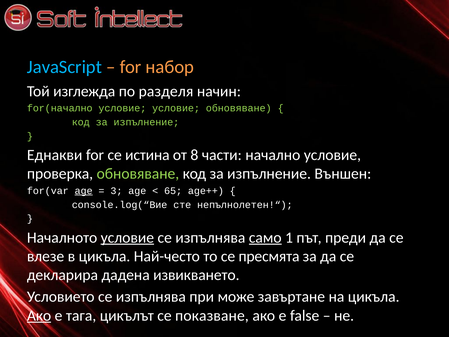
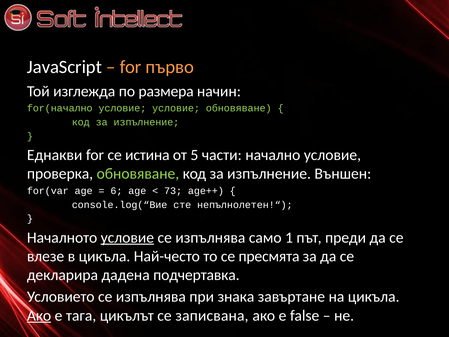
JavaScript colour: light blue -> white
набор: набор -> първо
разделя: разделя -> размера
8: 8 -> 5
age at (84, 191) underline: present -> none
3: 3 -> 6
65: 65 -> 73
само underline: present -> none
извикването: извикването -> подчертавка
може: може -> знака
показване: показване -> записвана
